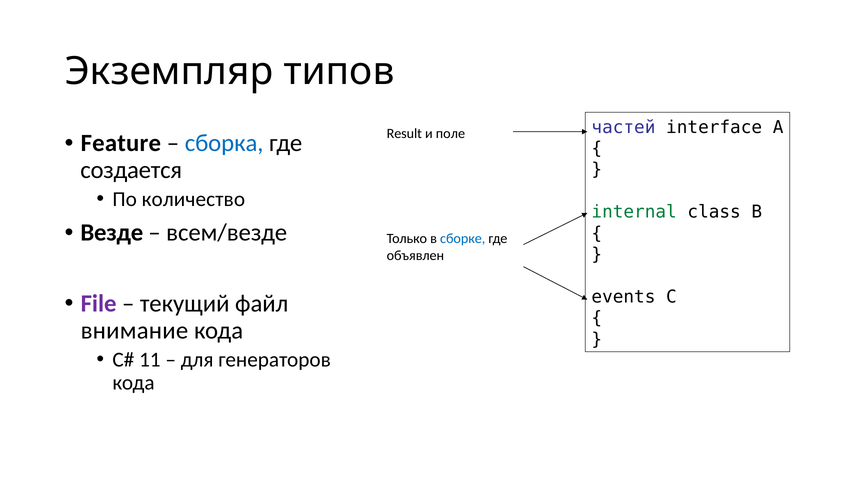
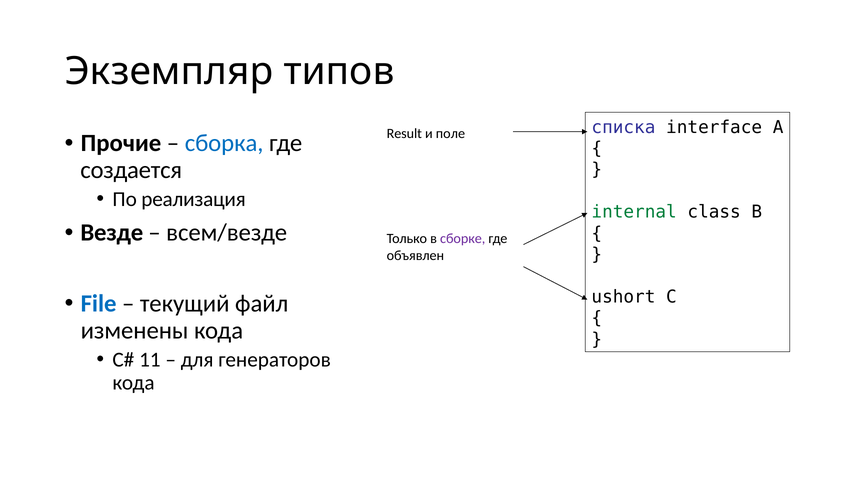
частей: частей -> списка
Feature: Feature -> Прочие
количество: количество -> реализация
сборке colour: blue -> purple
events: events -> ushort
File colour: purple -> blue
внимание: внимание -> изменены
